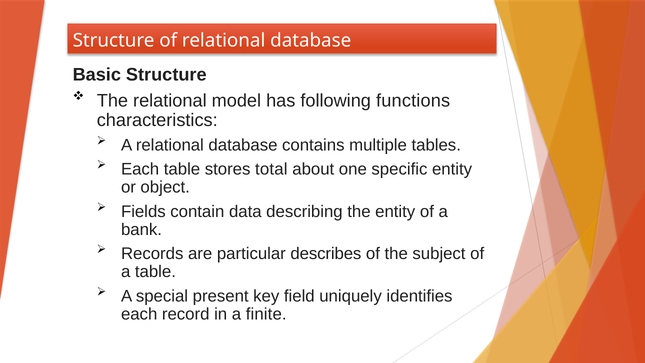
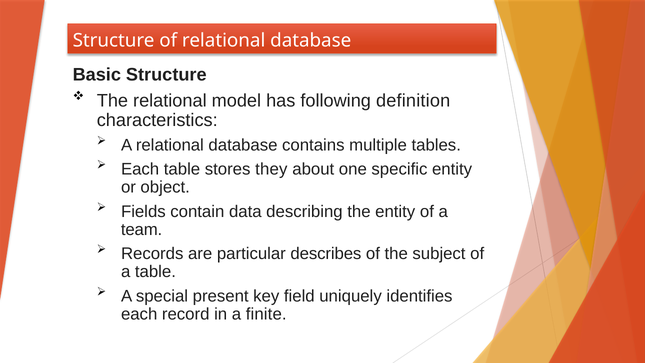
functions: functions -> definition
total: total -> they
bank: bank -> team
